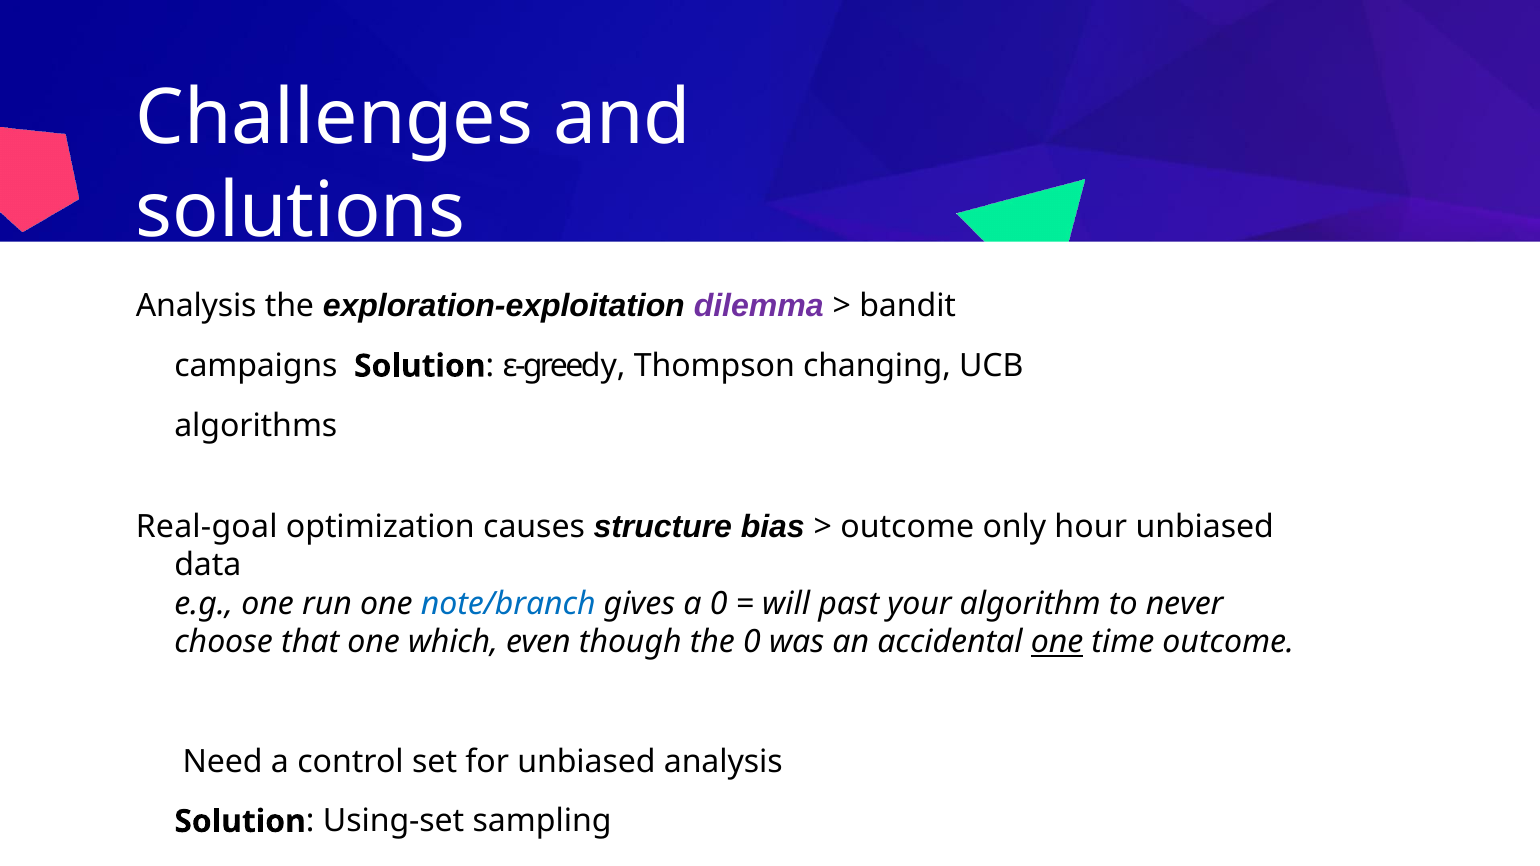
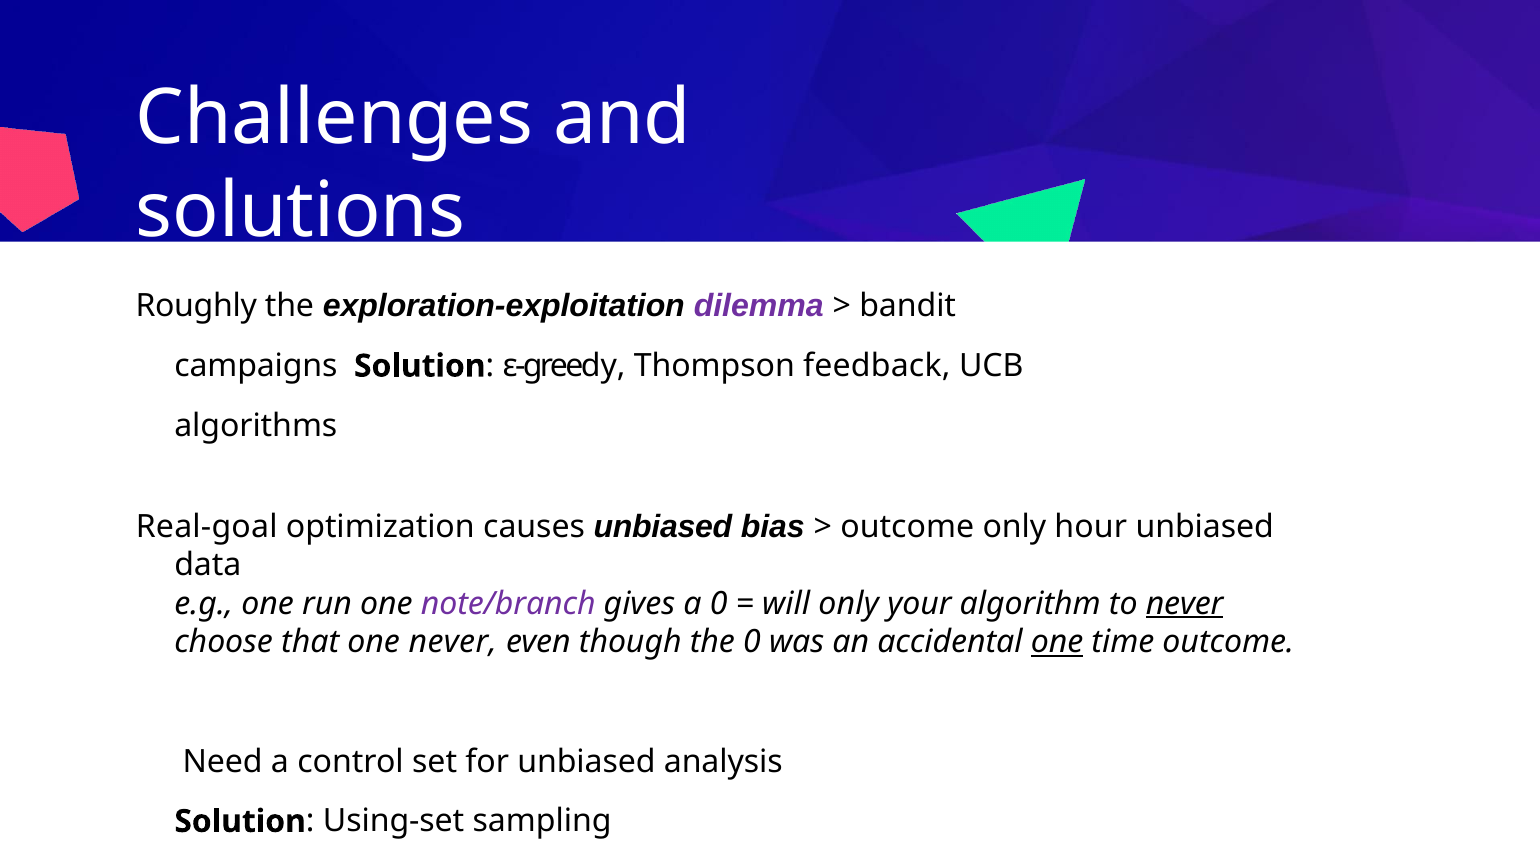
Analysis at (196, 306): Analysis -> Roughly
changing: changing -> feedback
causes structure: structure -> unbiased
note/branch colour: blue -> purple
will past: past -> only
never at (1185, 604) underline: none -> present
one which: which -> never
